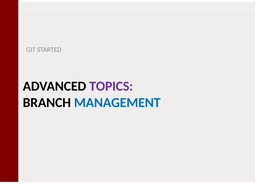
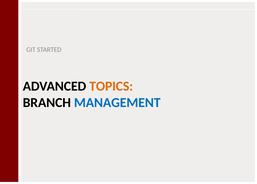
TOPICS colour: purple -> orange
